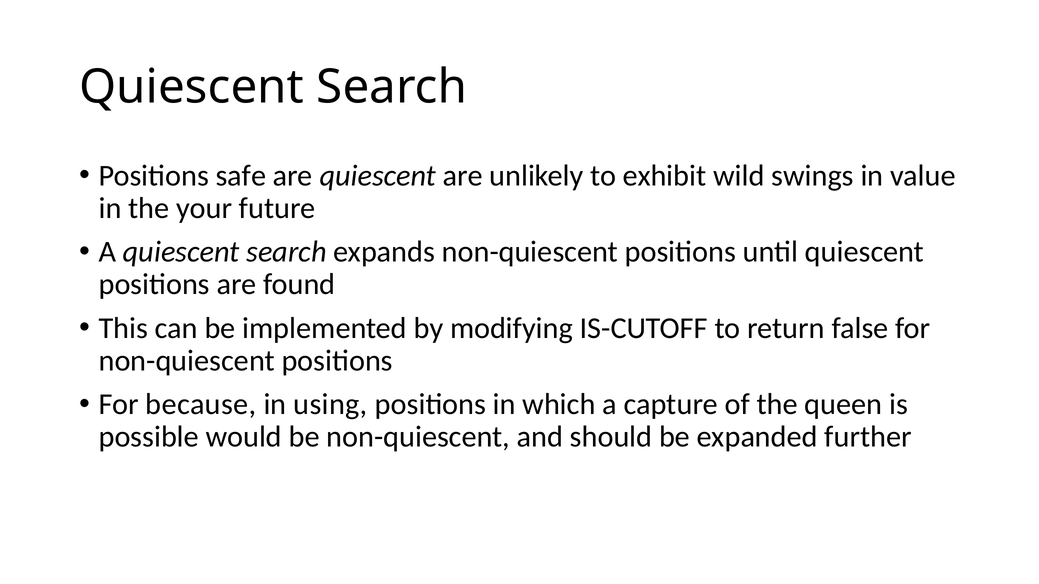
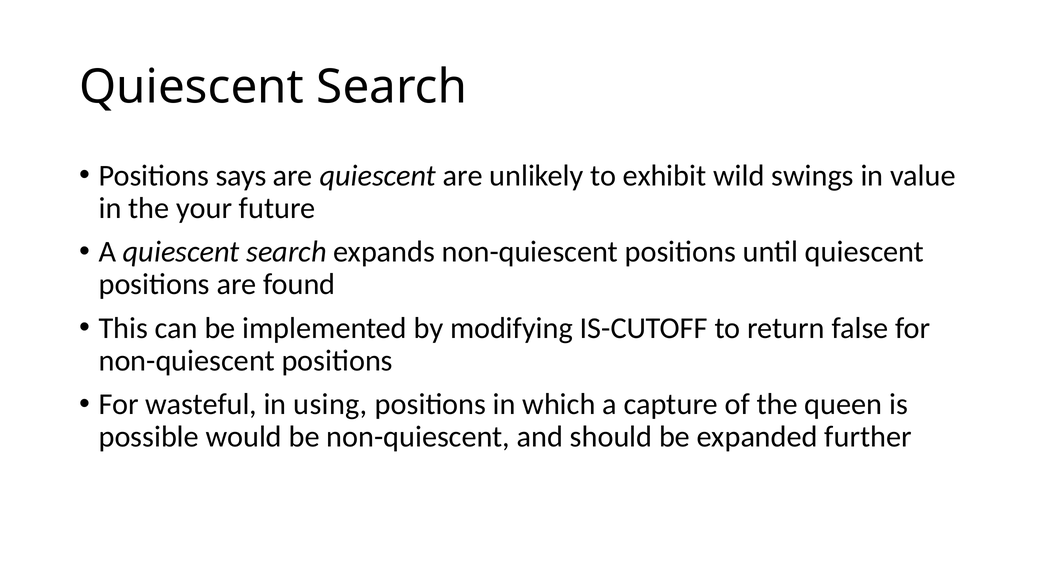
safe: safe -> says
because: because -> wasteful
